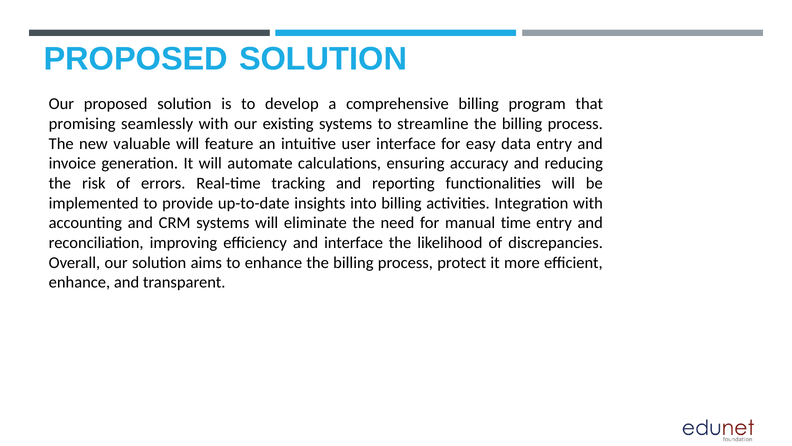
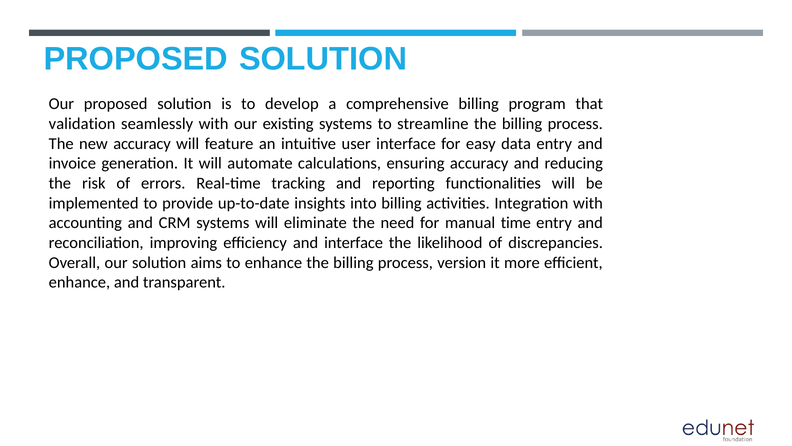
promising: promising -> validation
new valuable: valuable -> accuracy
protect: protect -> version
